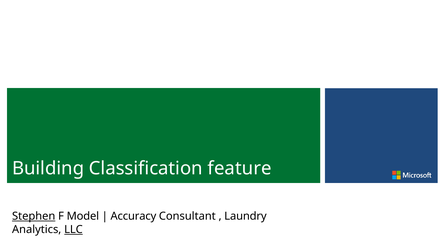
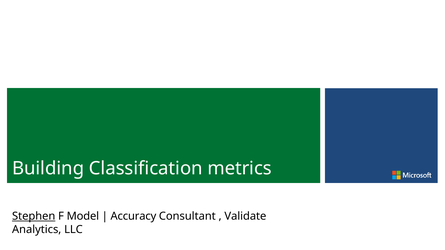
feature: feature -> metrics
Laundry: Laundry -> Validate
LLC underline: present -> none
